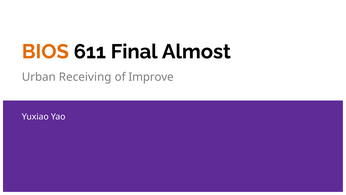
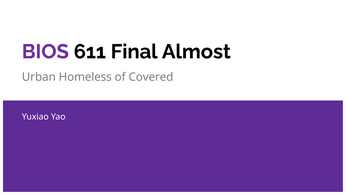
BIOS colour: orange -> purple
Receiving: Receiving -> Homeless
Improve: Improve -> Covered
